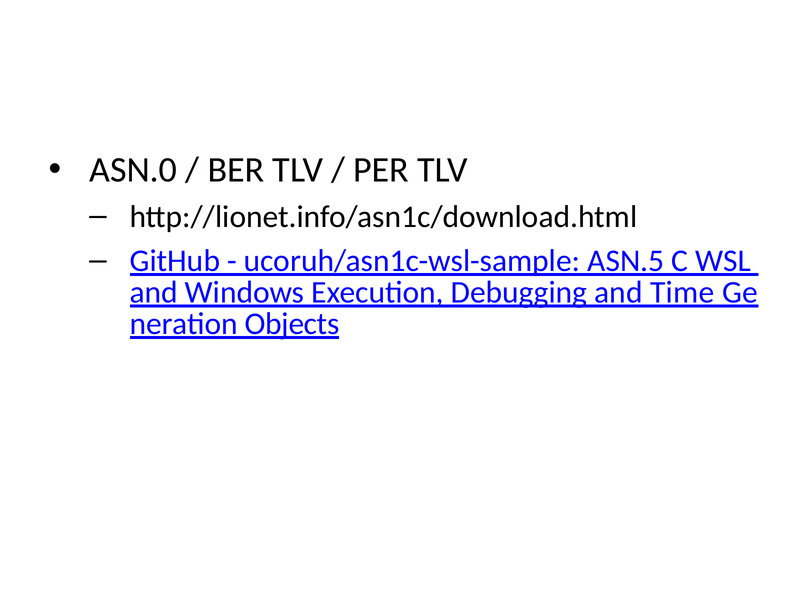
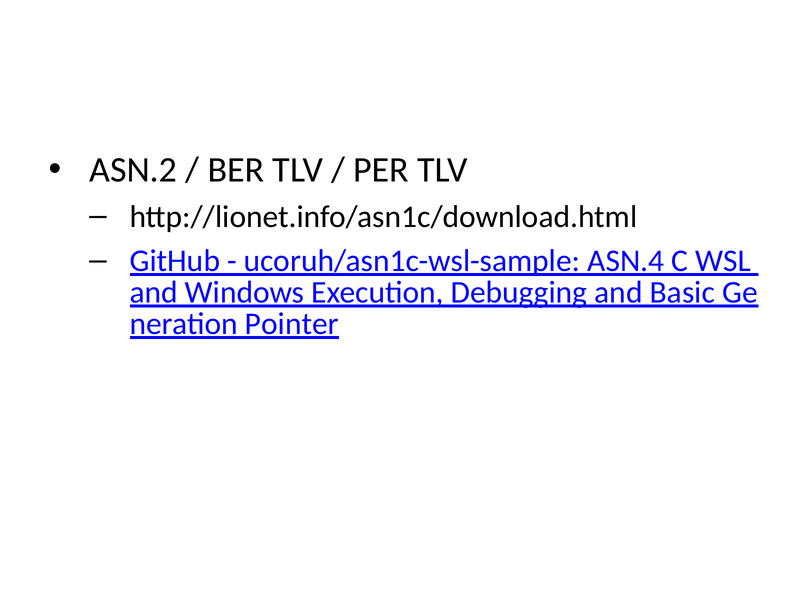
ASN.0: ASN.0 -> ASN.2
ASN.5: ASN.5 -> ASN.4
Time: Time -> Basic
Objects: Objects -> Pointer
